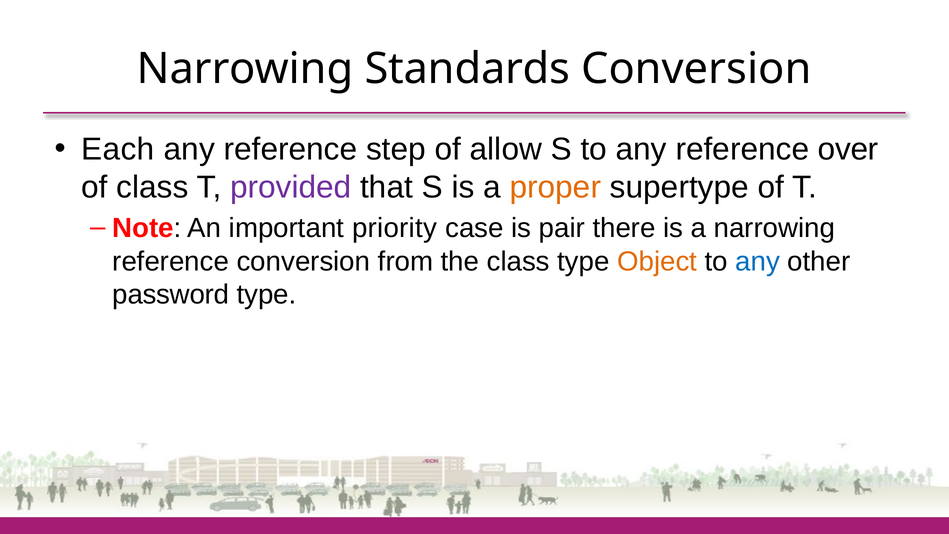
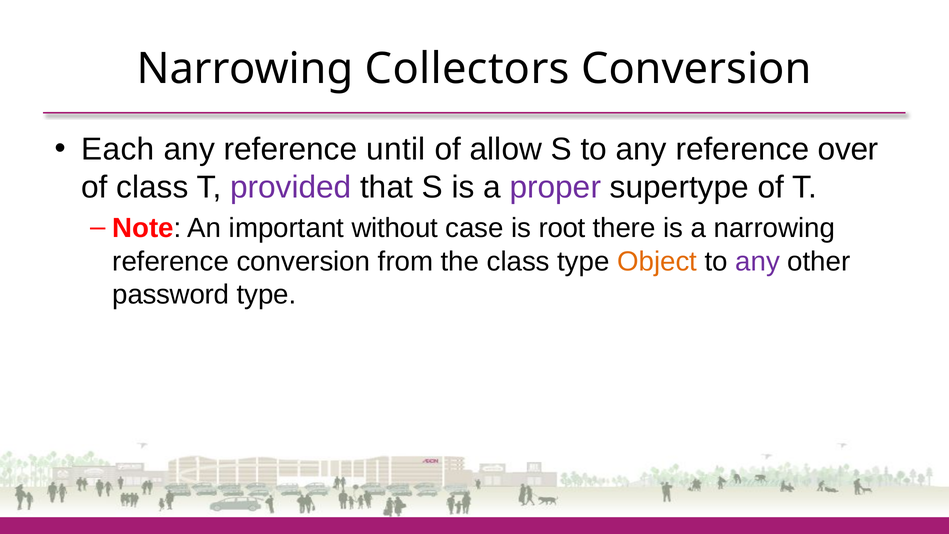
Standards: Standards -> Collectors
step: step -> until
proper colour: orange -> purple
priority: priority -> without
pair: pair -> root
any at (758, 261) colour: blue -> purple
